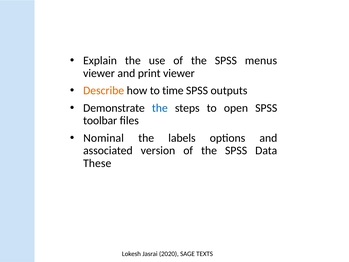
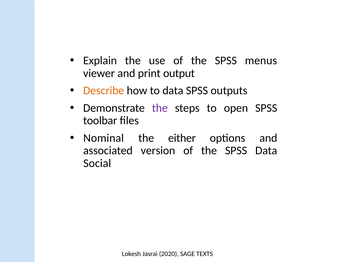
print viewer: viewer -> output
to time: time -> data
the at (160, 108) colour: blue -> purple
labels: labels -> either
These: These -> Social
